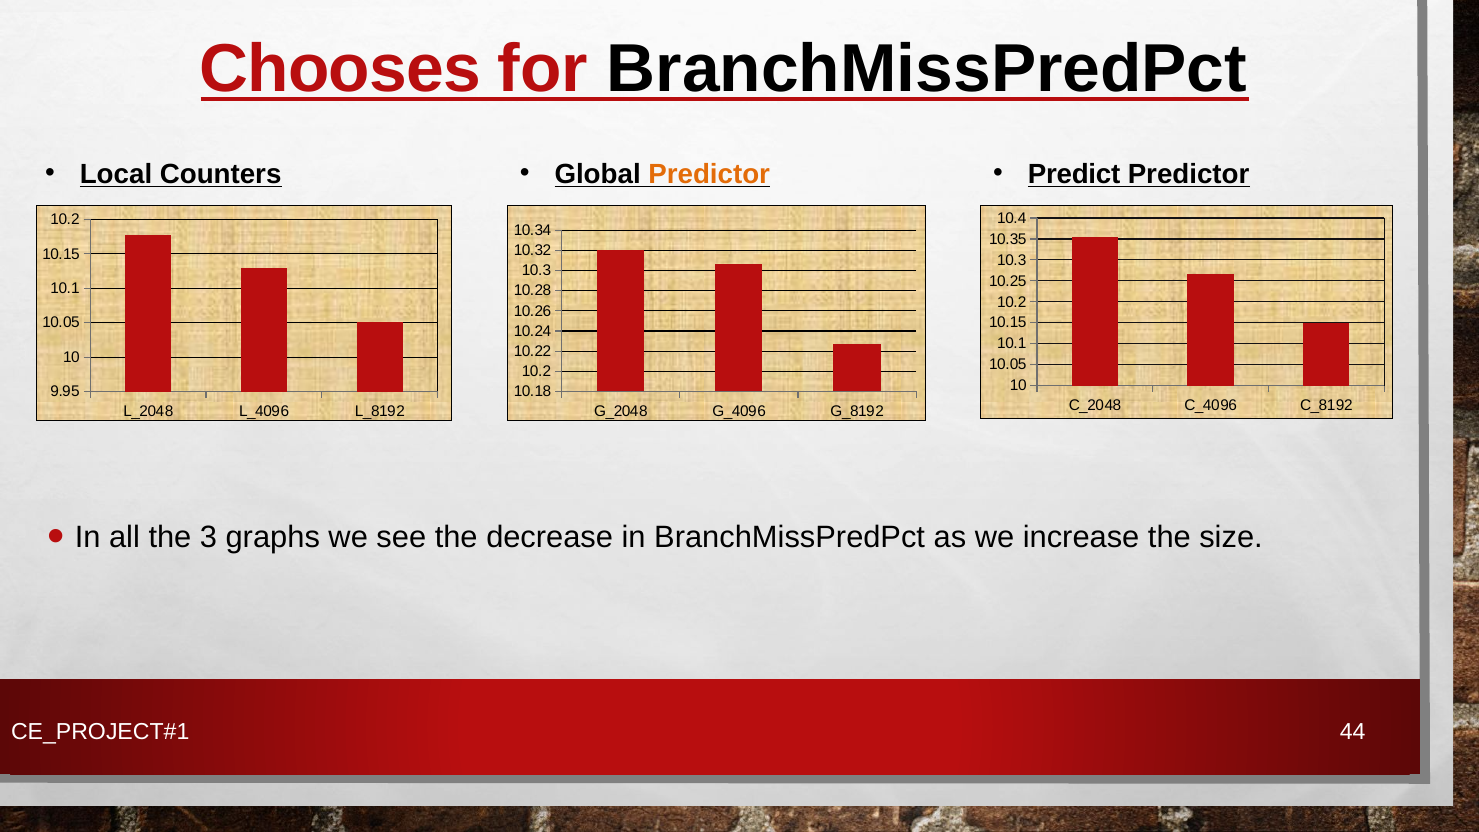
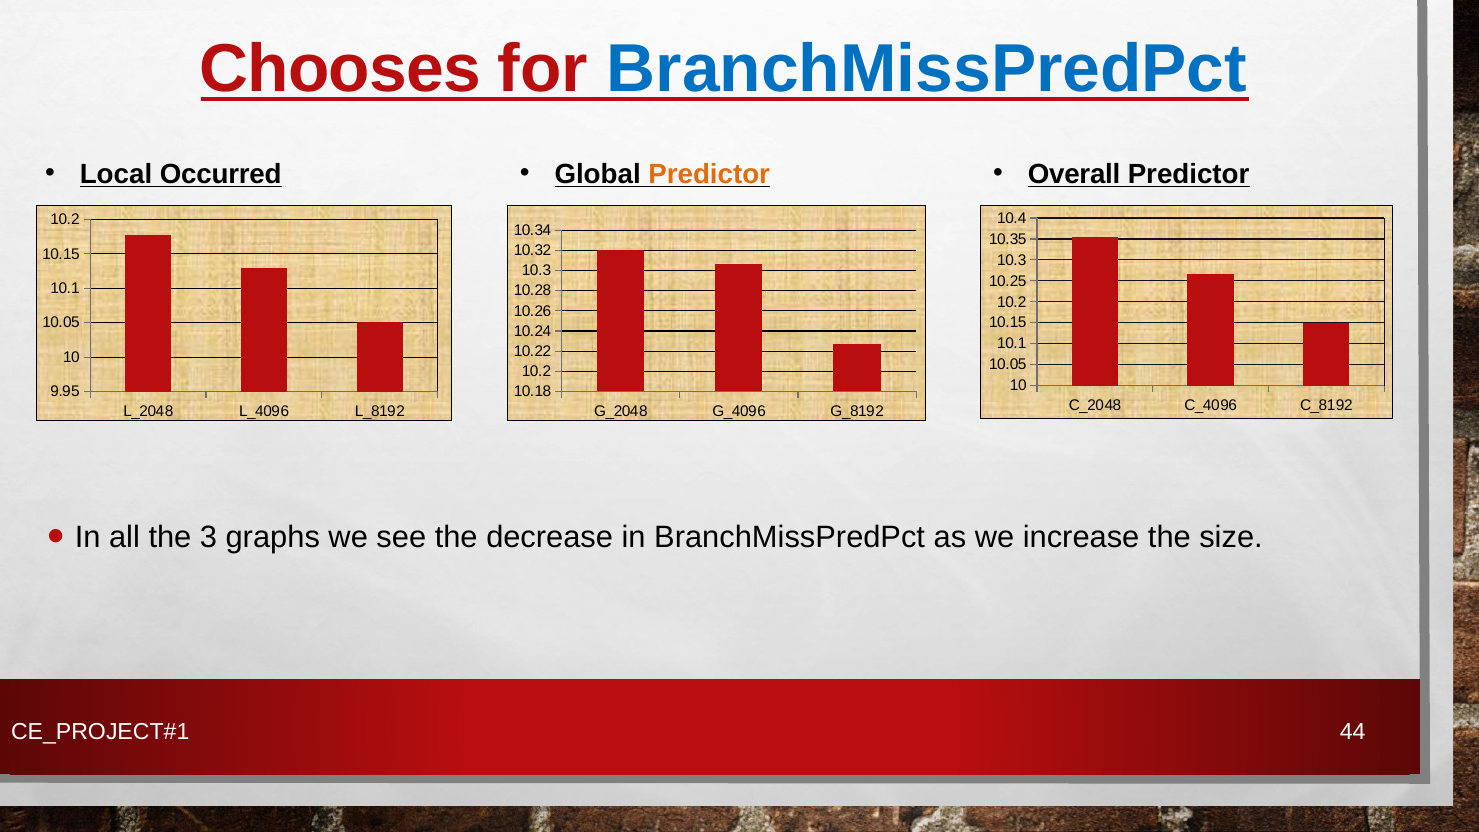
BranchMissPredPct at (927, 69) colour: black -> blue
Predict: Predict -> Overall
Counters: Counters -> Occurred
